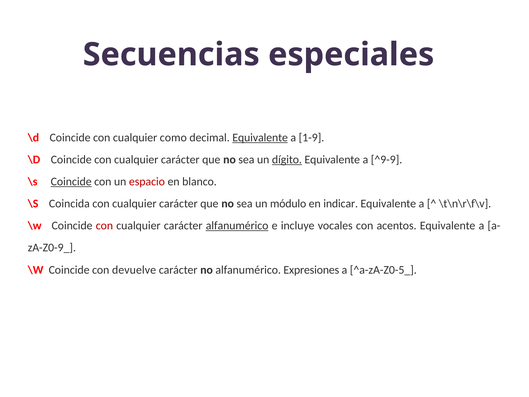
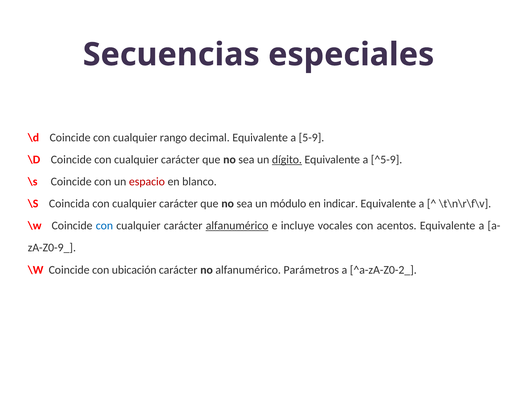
como: como -> rango
Equivalente at (260, 137) underline: present -> none
1-9: 1-9 -> 5-9
^9-9: ^9-9 -> ^5-9
Coincide at (71, 181) underline: present -> none
con at (104, 226) colour: red -> blue
devuelve: devuelve -> ubicación
Expresiones: Expresiones -> Parámetros
^a-zA-Z0-5_: ^a-zA-Z0-5_ -> ^a-zA-Z0-2_
